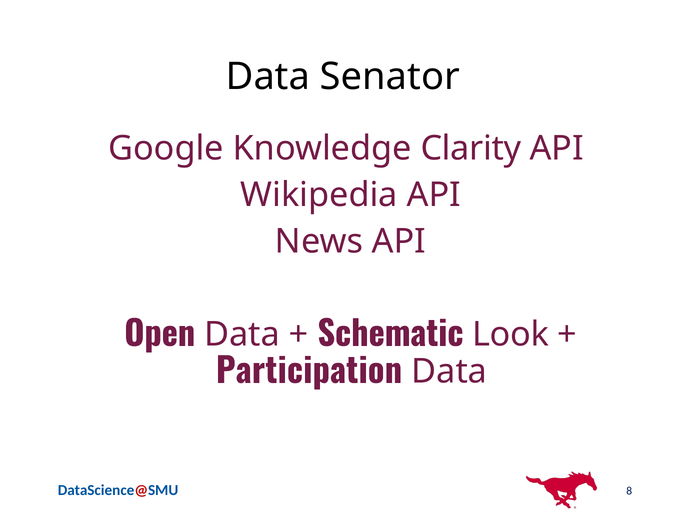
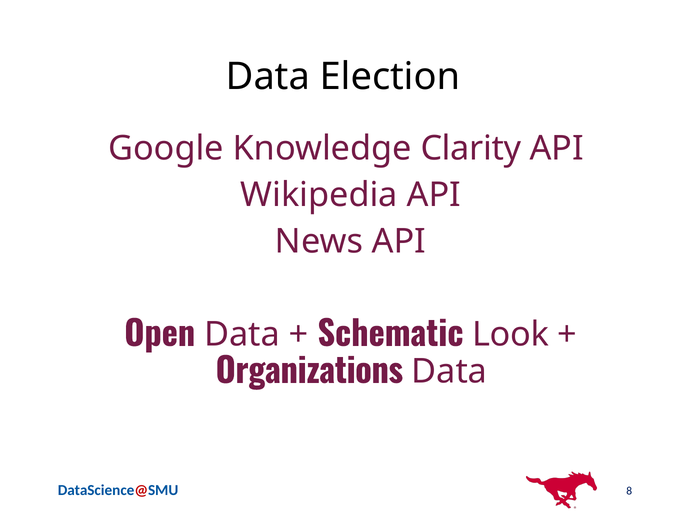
Senator: Senator -> Election
Participation: Participation -> Organizations
